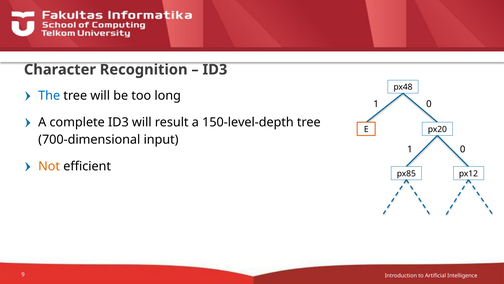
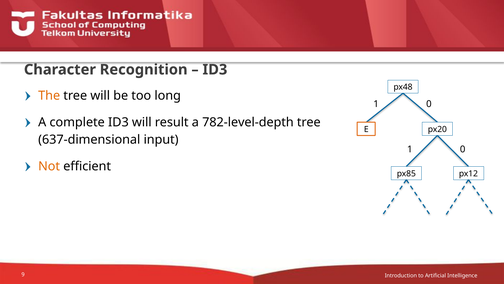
The colour: blue -> orange
150-level-depth: 150-level-depth -> 782-level-depth
700-dimensional: 700-dimensional -> 637-dimensional
